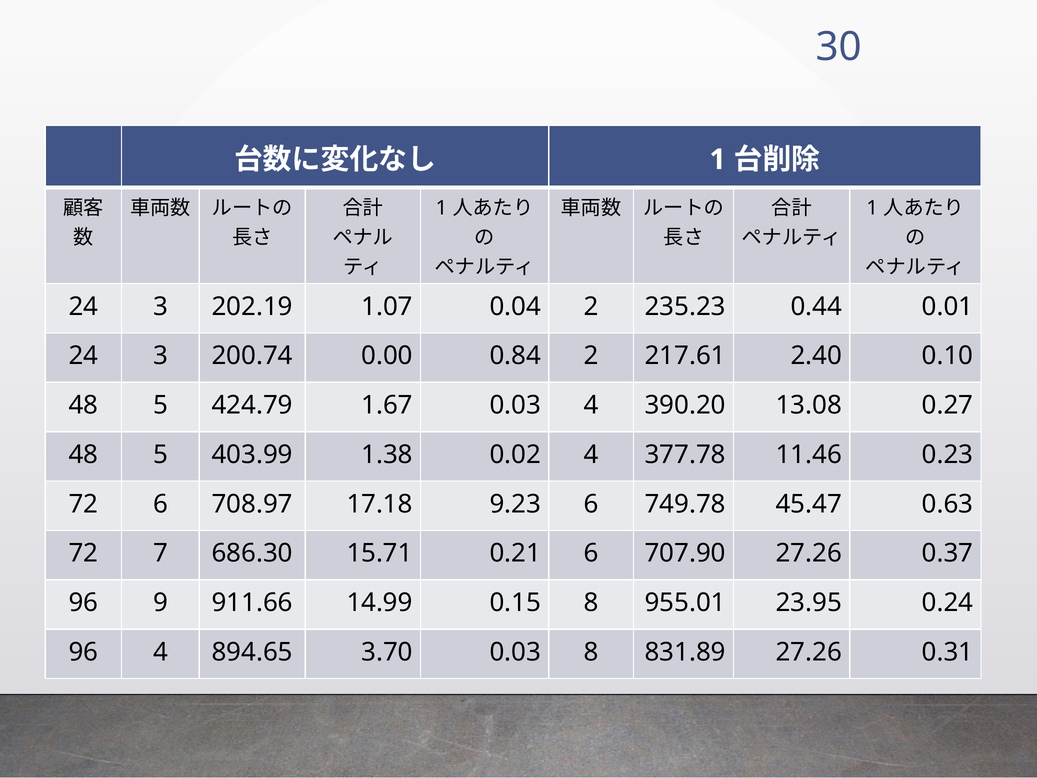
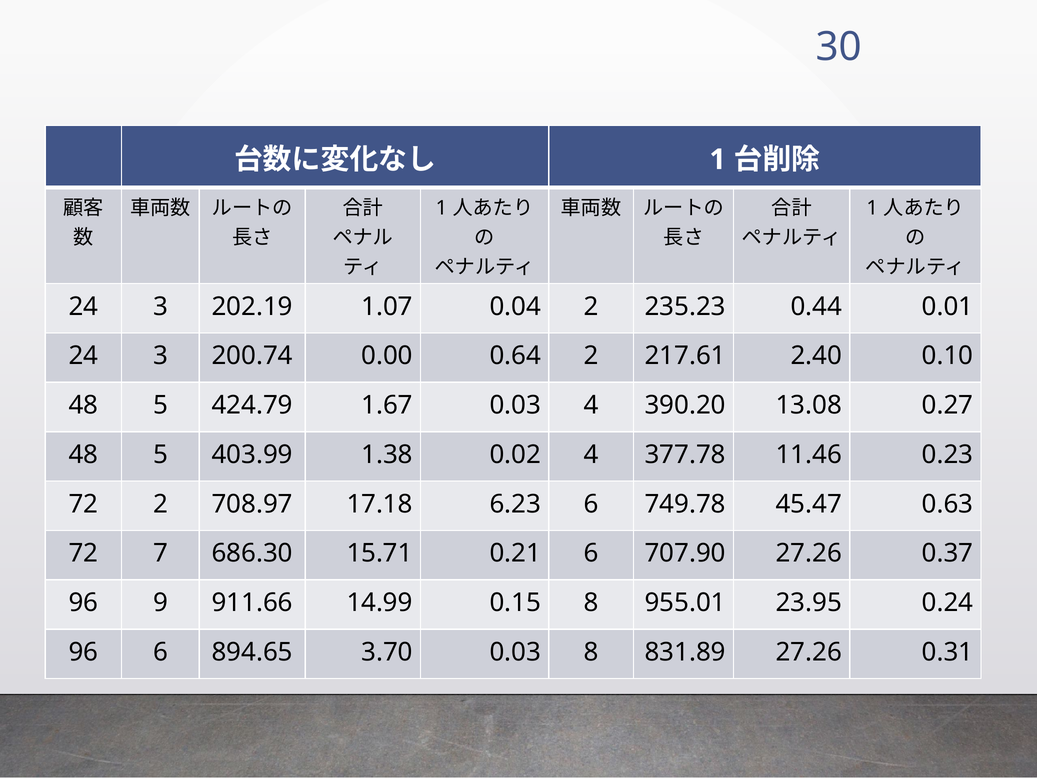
0.84: 0.84 -> 0.64
72 6: 6 -> 2
9.23: 9.23 -> 6.23
96 4: 4 -> 6
